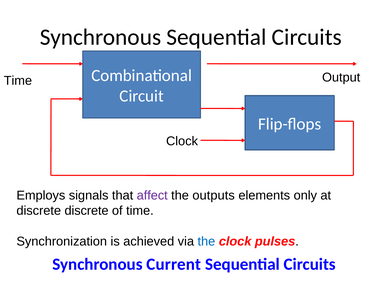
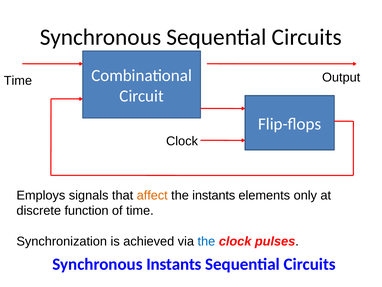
affect colour: purple -> orange
the outputs: outputs -> instants
discrete discrete: discrete -> function
Synchronous Current: Current -> Instants
